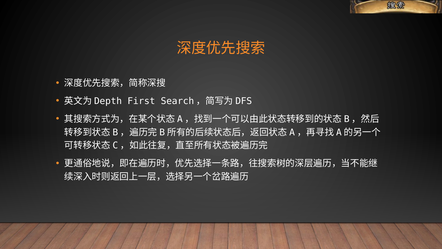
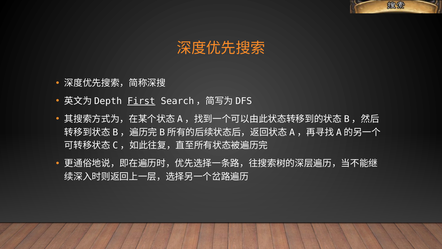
First underline: none -> present
